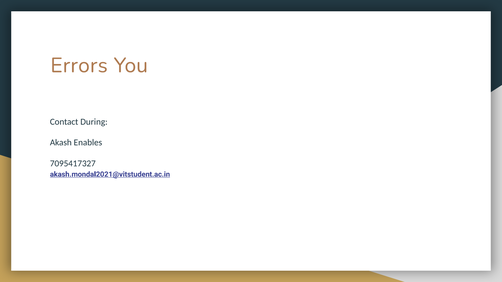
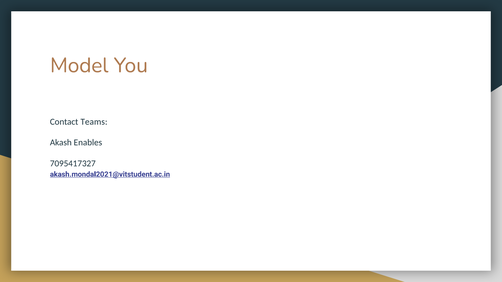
Errors: Errors -> Model
During: During -> Teams
